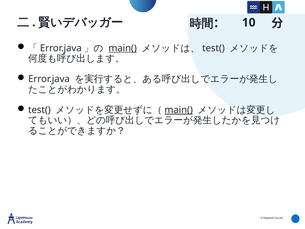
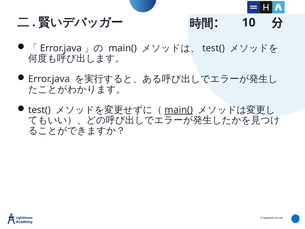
main( at (123, 48) underline: present -> none
